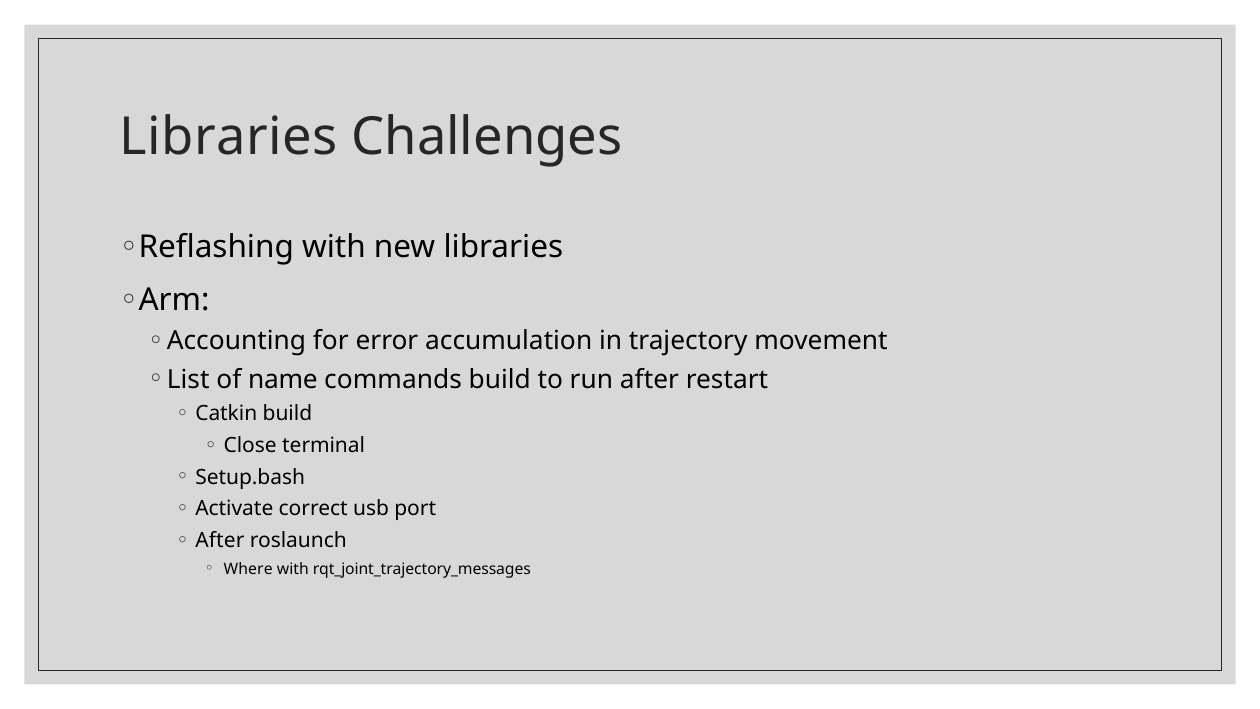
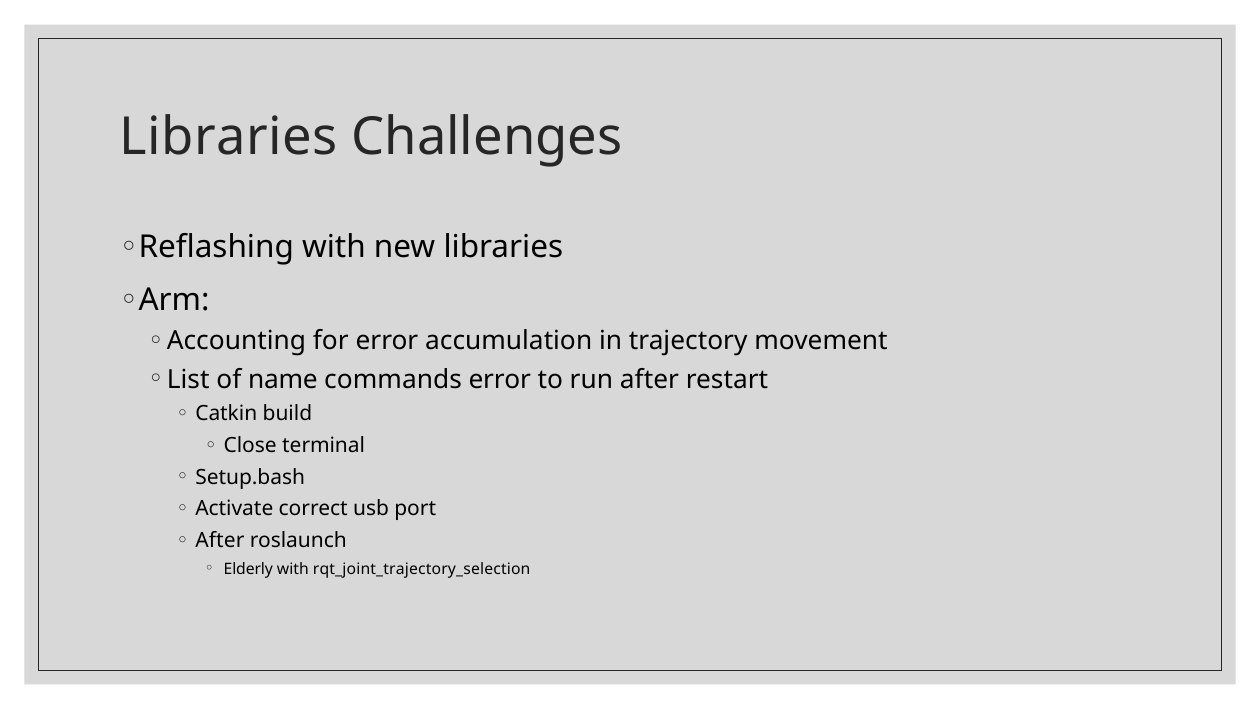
commands build: build -> error
Where: Where -> Elderly
rqt_joint_trajectory_messages: rqt_joint_trajectory_messages -> rqt_joint_trajectory_selection
